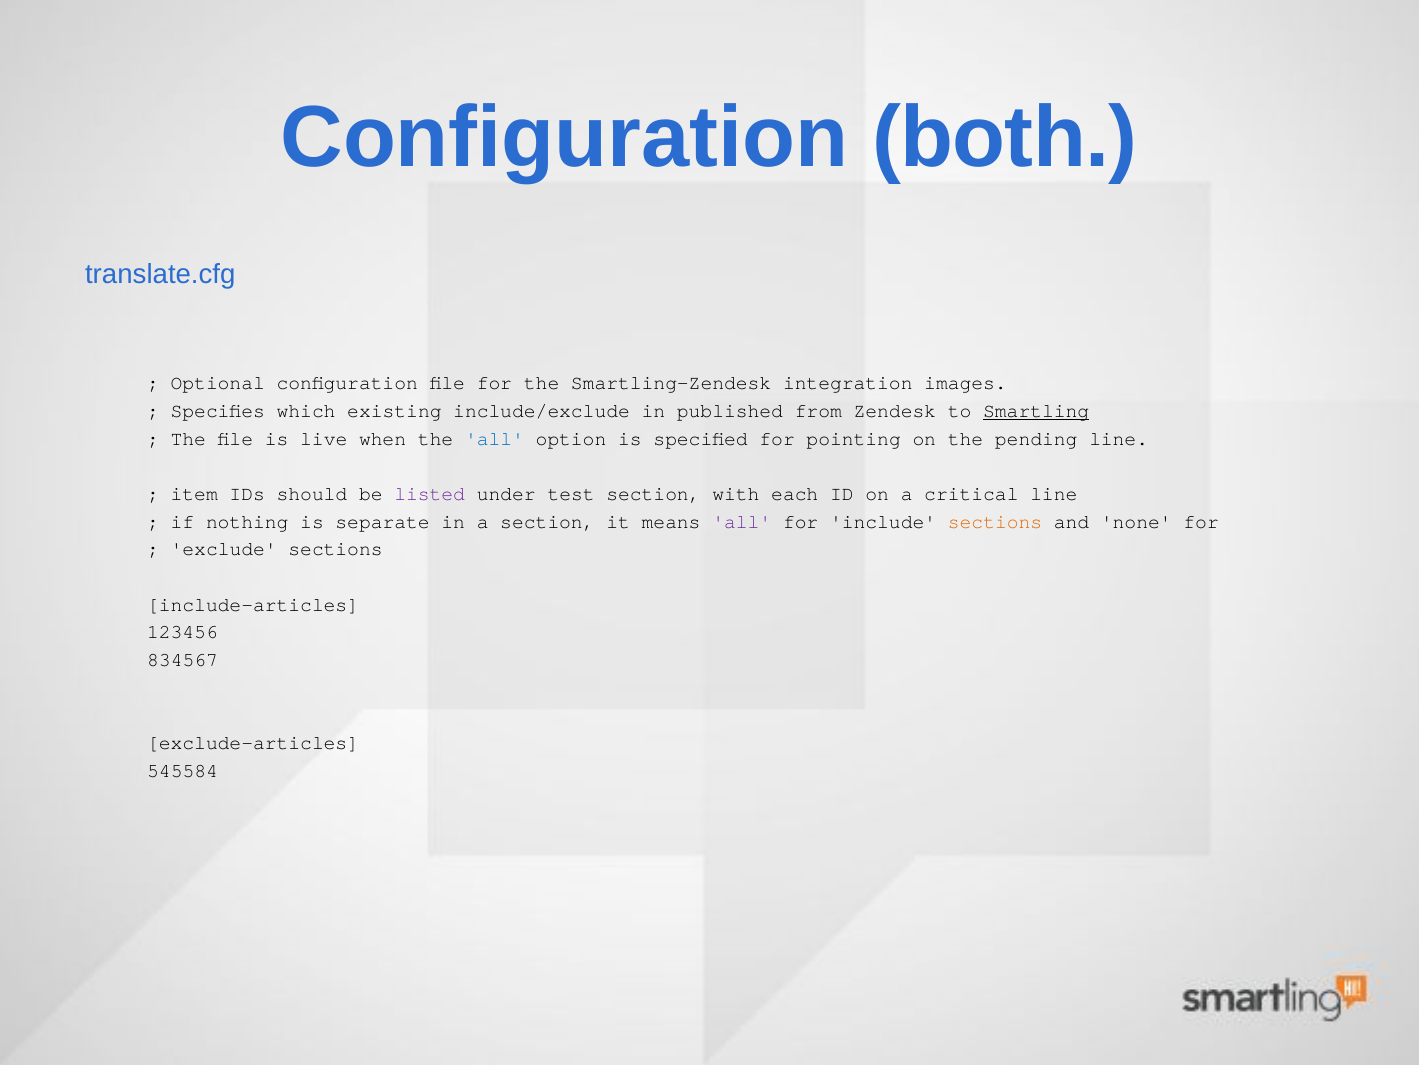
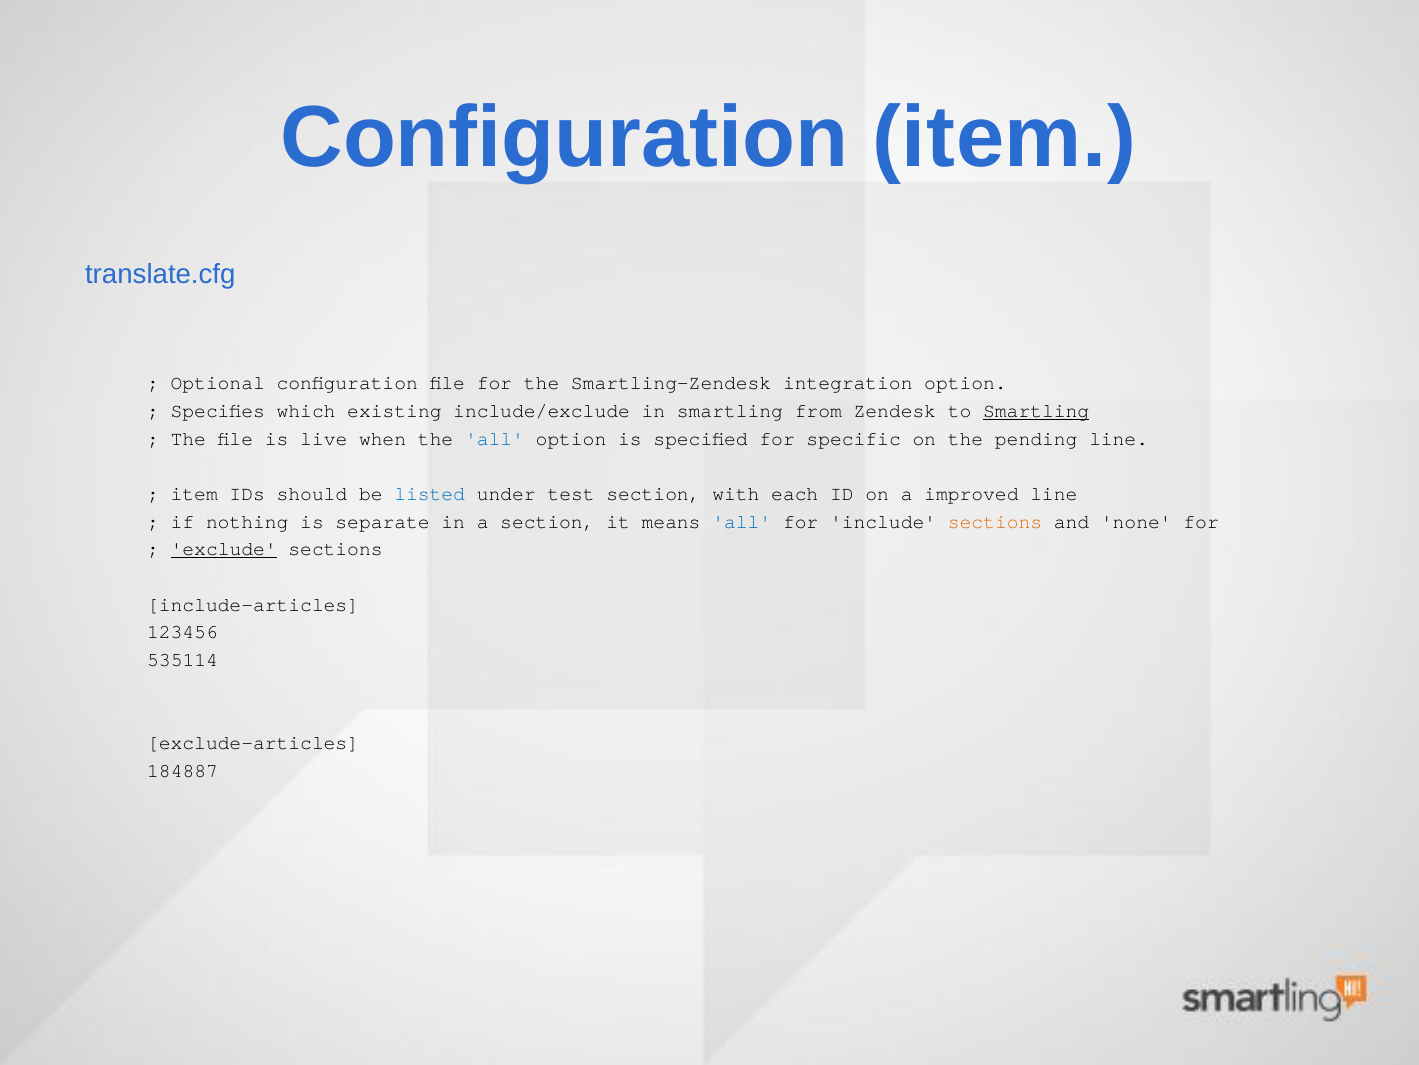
Configuration both: both -> item
integration images: images -> option
in published: published -> smartling
pointing: pointing -> specific
listed colour: purple -> blue
critical: critical -> improved
all at (742, 521) colour: purple -> blue
exclude underline: none -> present
834567: 834567 -> 535114
545584: 545584 -> 184887
